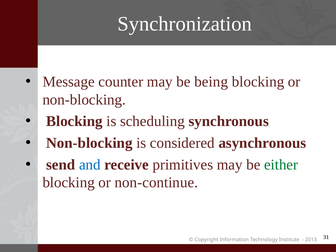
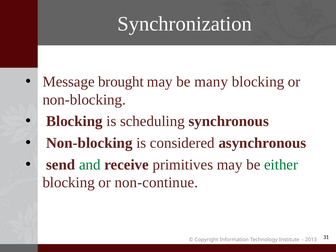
counter: counter -> brought
being: being -> many
and colour: blue -> green
